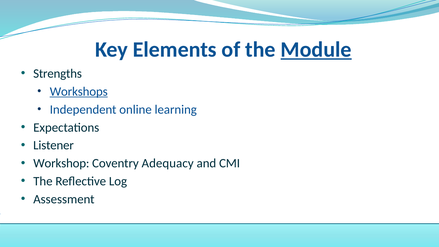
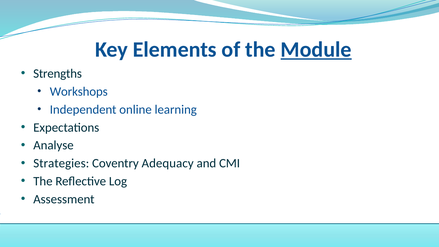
Workshops underline: present -> none
Listener: Listener -> Analyse
Workshop: Workshop -> Strategies
